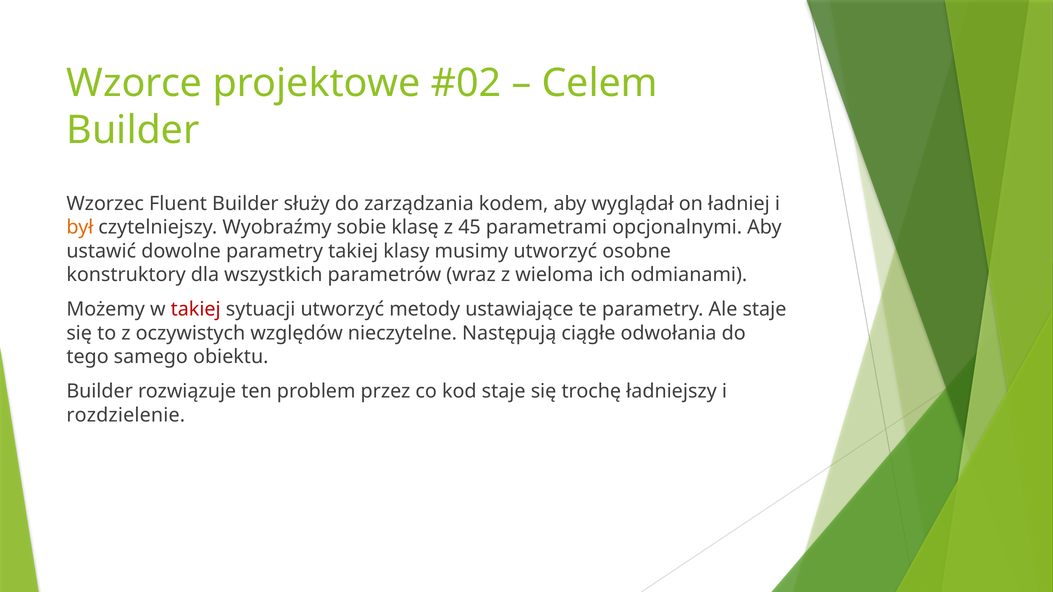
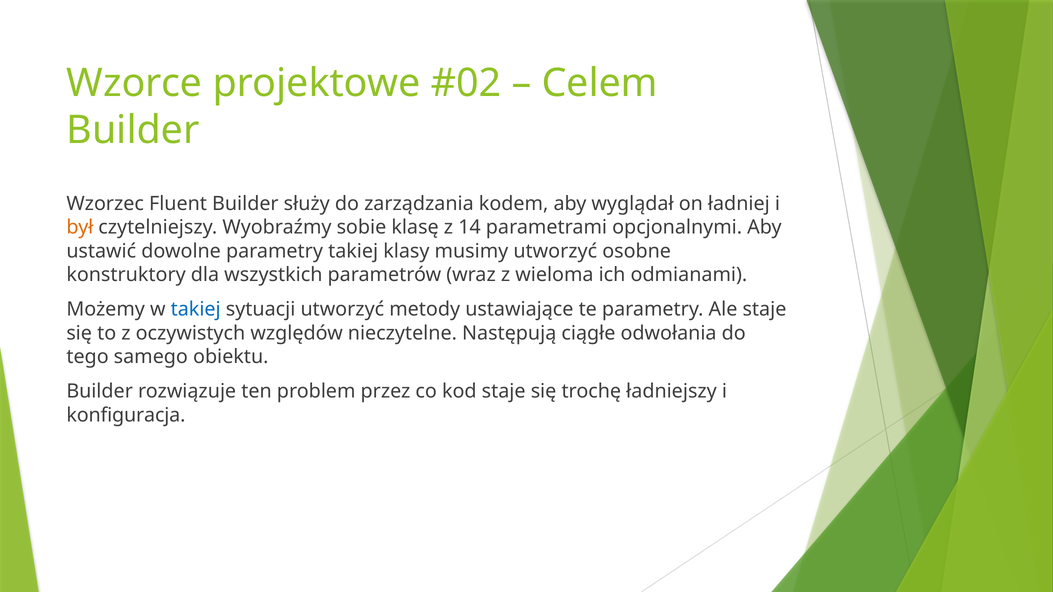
45: 45 -> 14
takiej at (196, 310) colour: red -> blue
rozdzielenie: rozdzielenie -> konfiguracja
